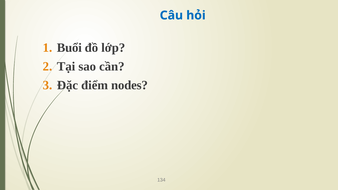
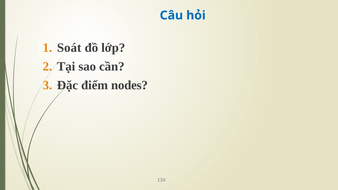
Buổi: Buổi -> Soát
